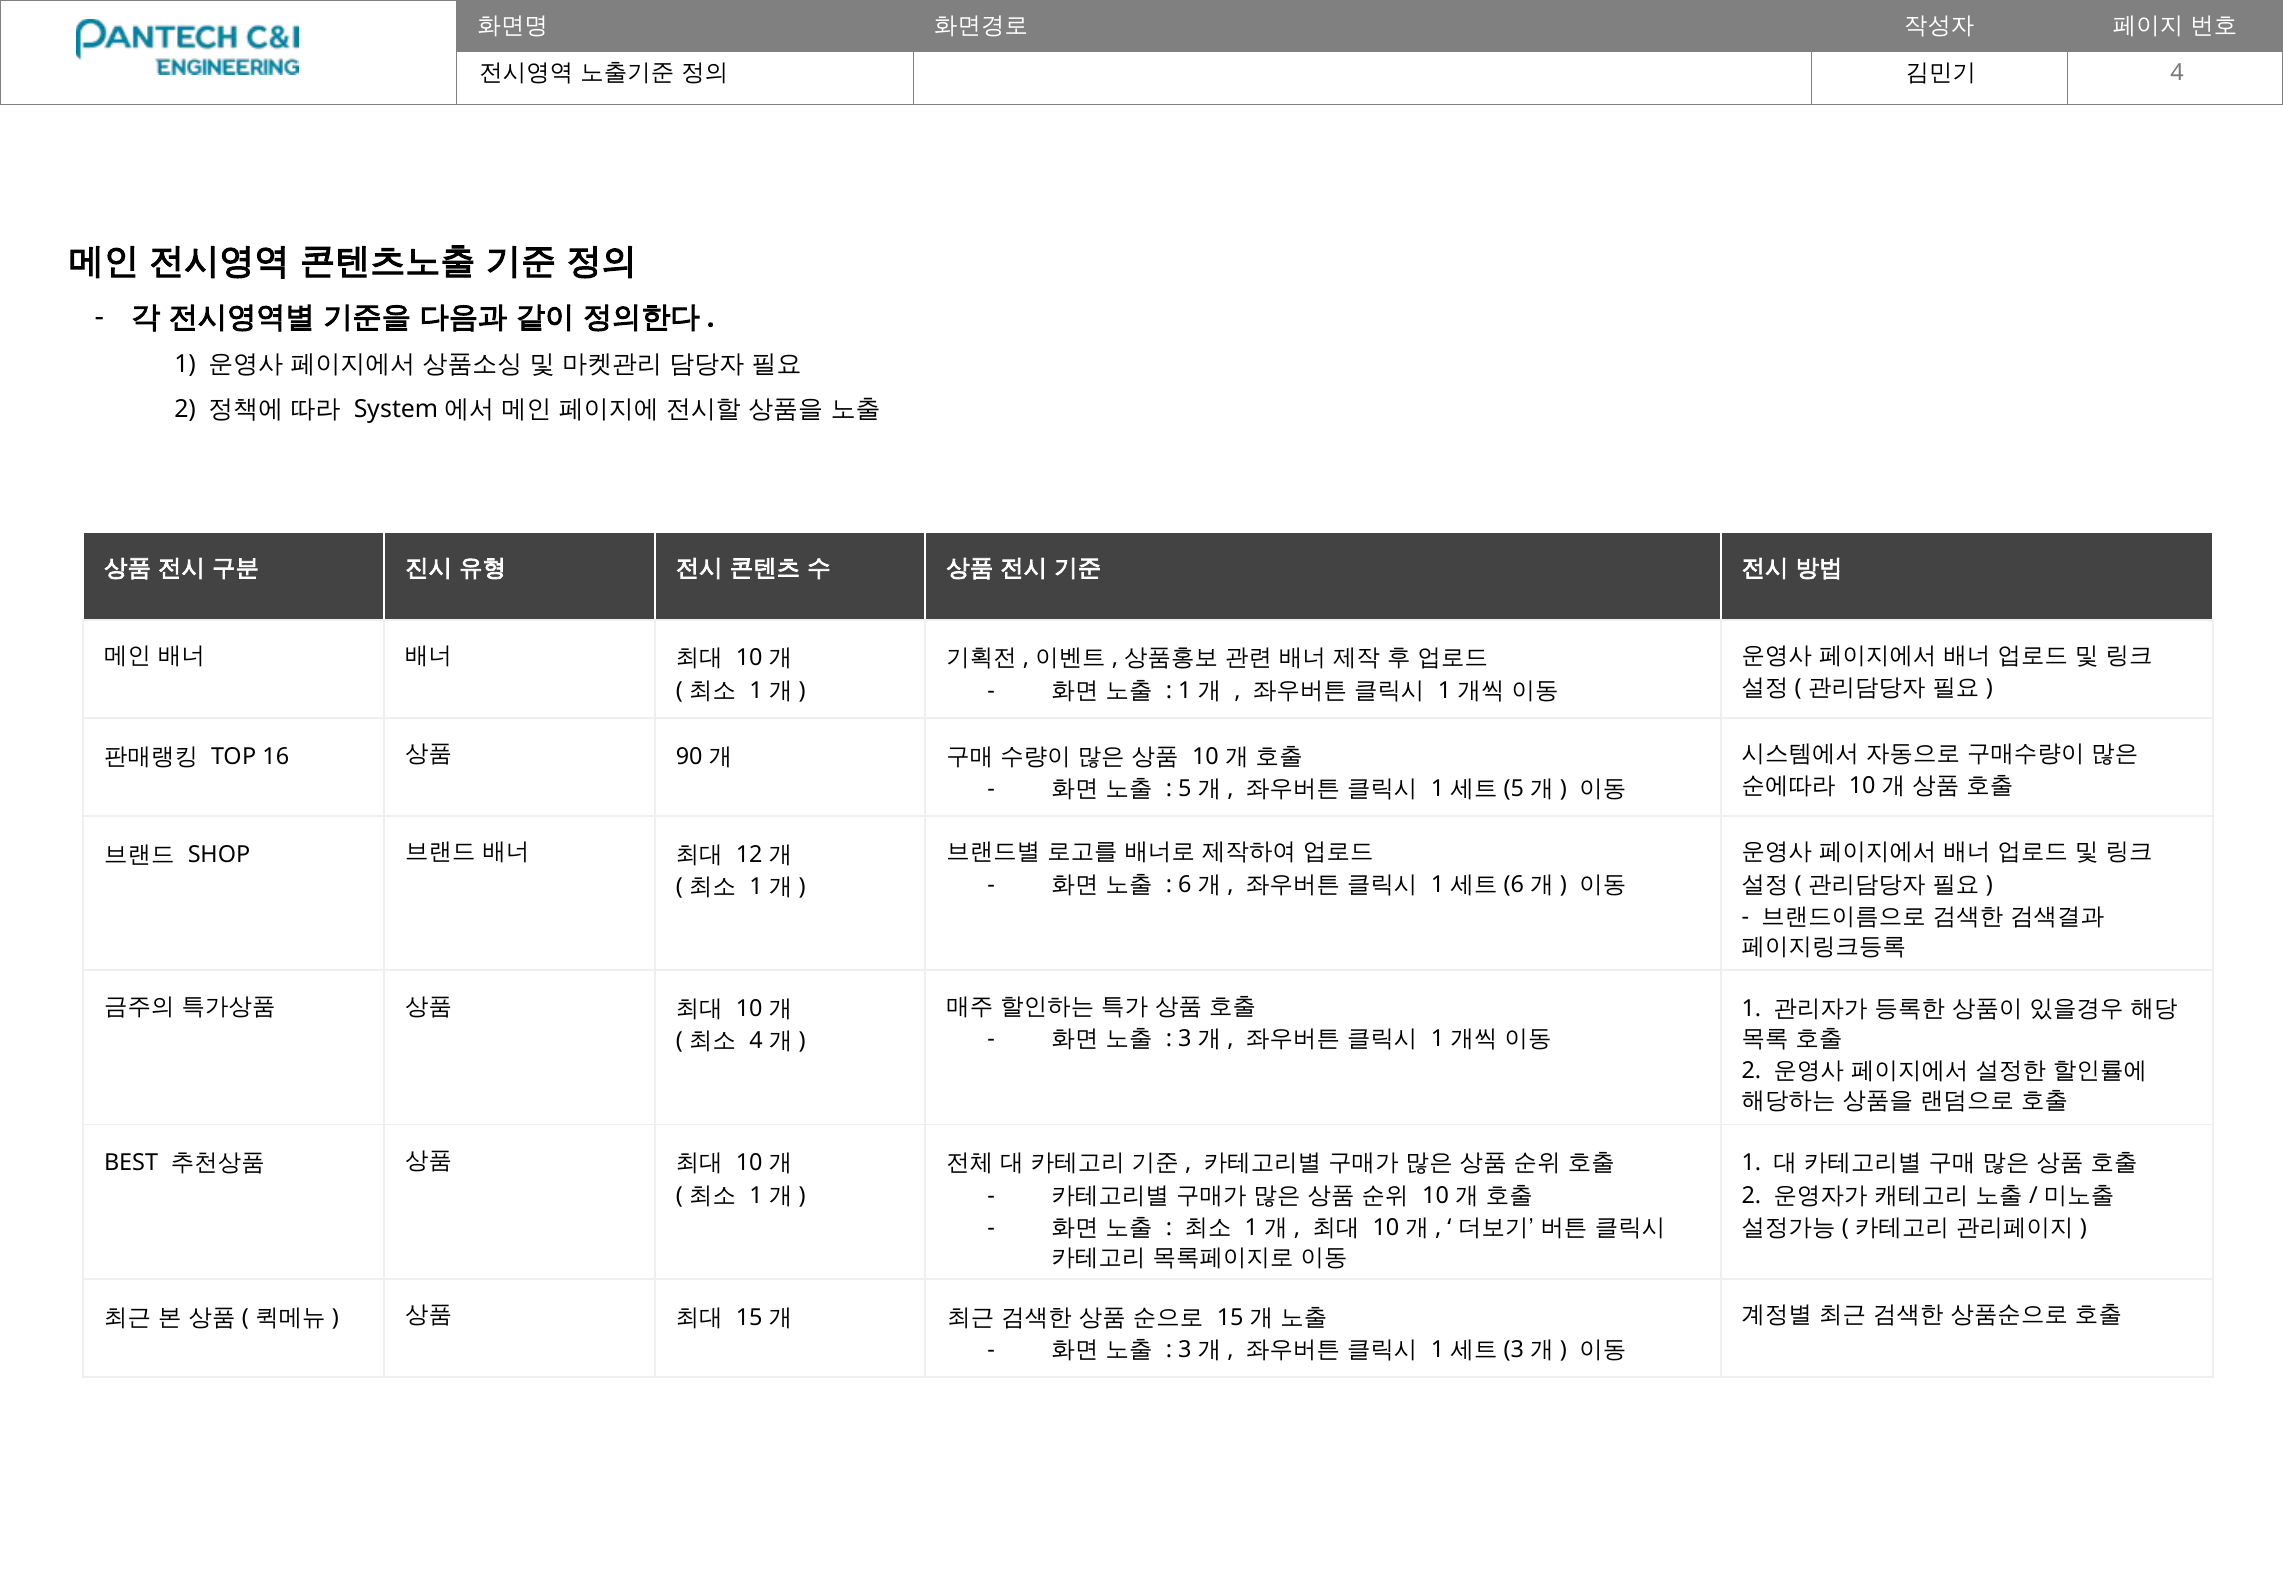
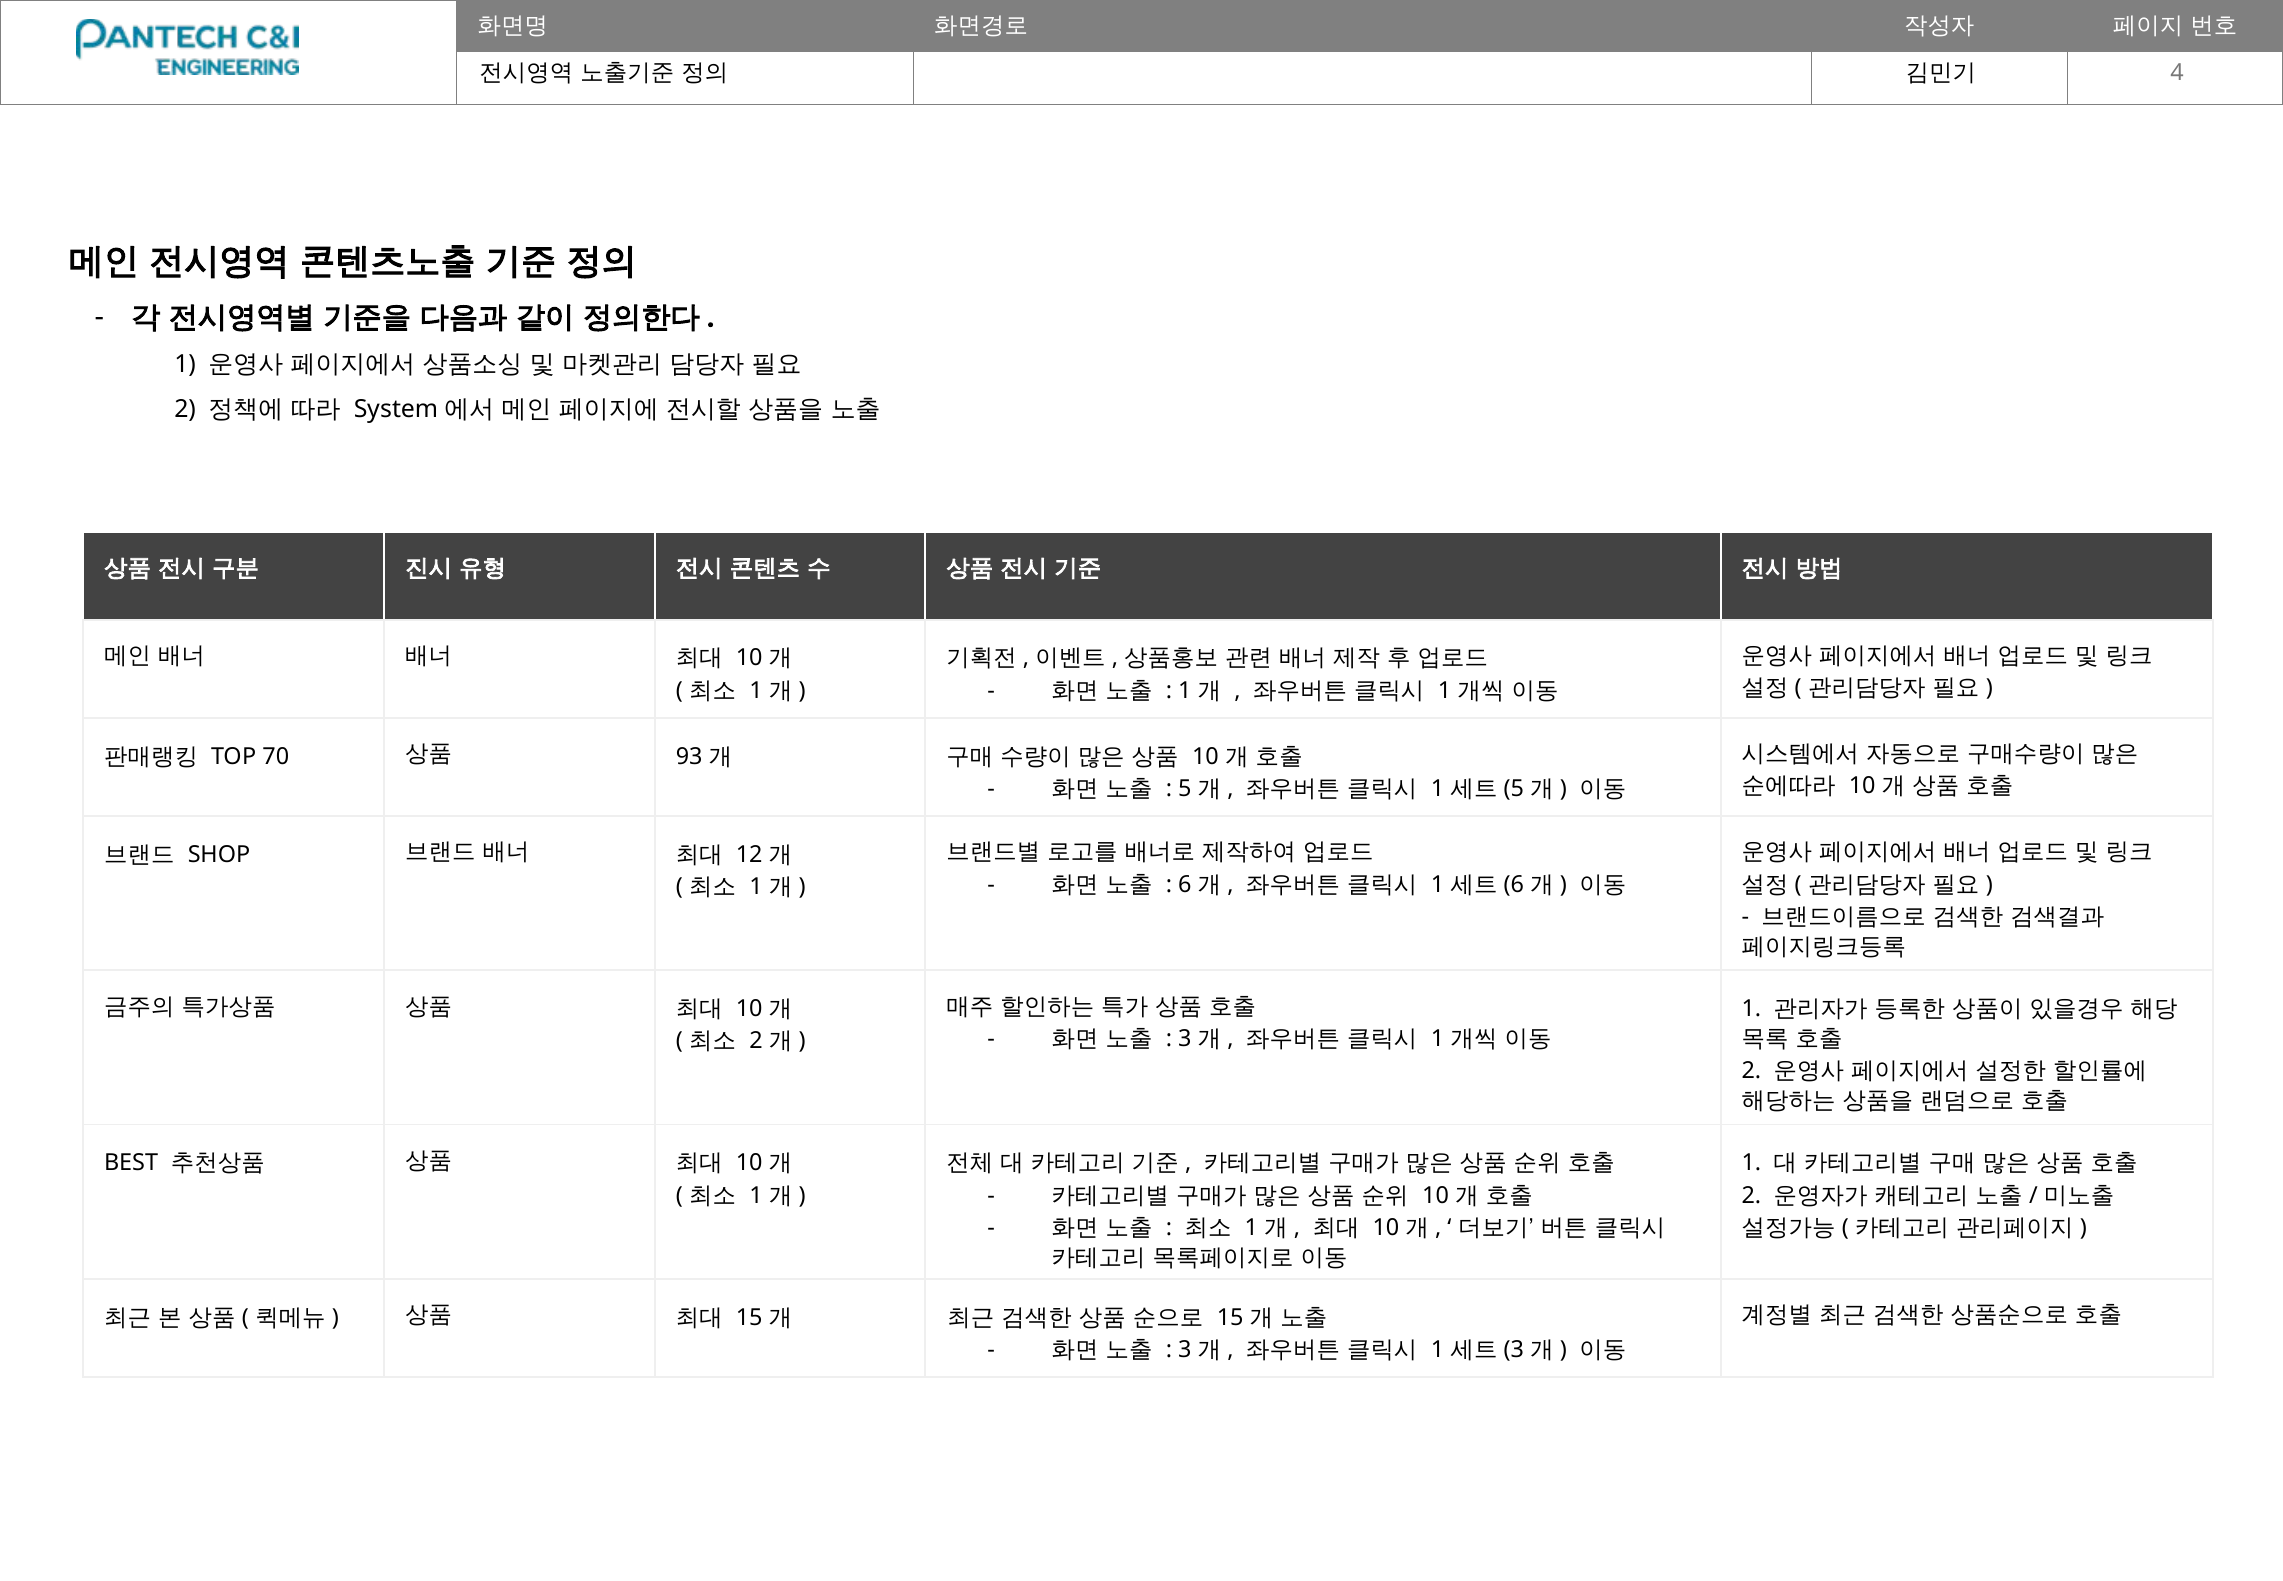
16: 16 -> 70
90: 90 -> 93
4 at (756, 1041): 4 -> 2
